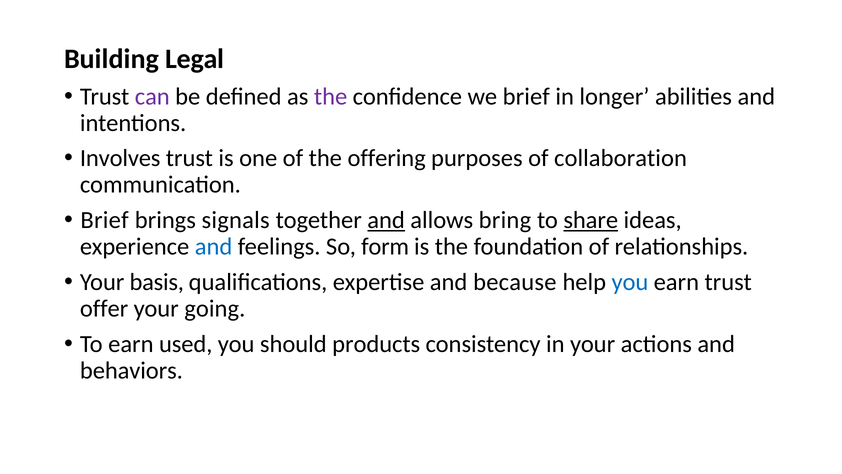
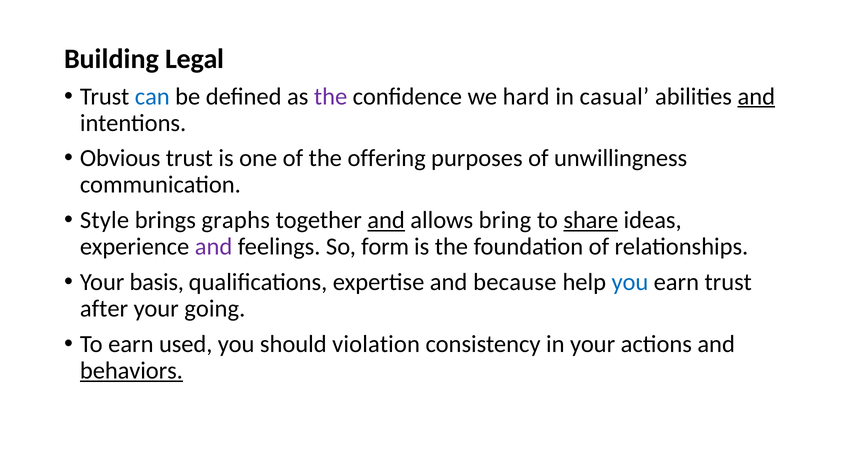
can colour: purple -> blue
we brief: brief -> hard
longer: longer -> casual
and at (756, 96) underline: none -> present
Involves: Involves -> Obvious
collaboration: collaboration -> unwillingness
Brief at (105, 220): Brief -> Style
signals: signals -> graphs
and at (214, 247) colour: blue -> purple
offer: offer -> after
products: products -> violation
behaviors underline: none -> present
